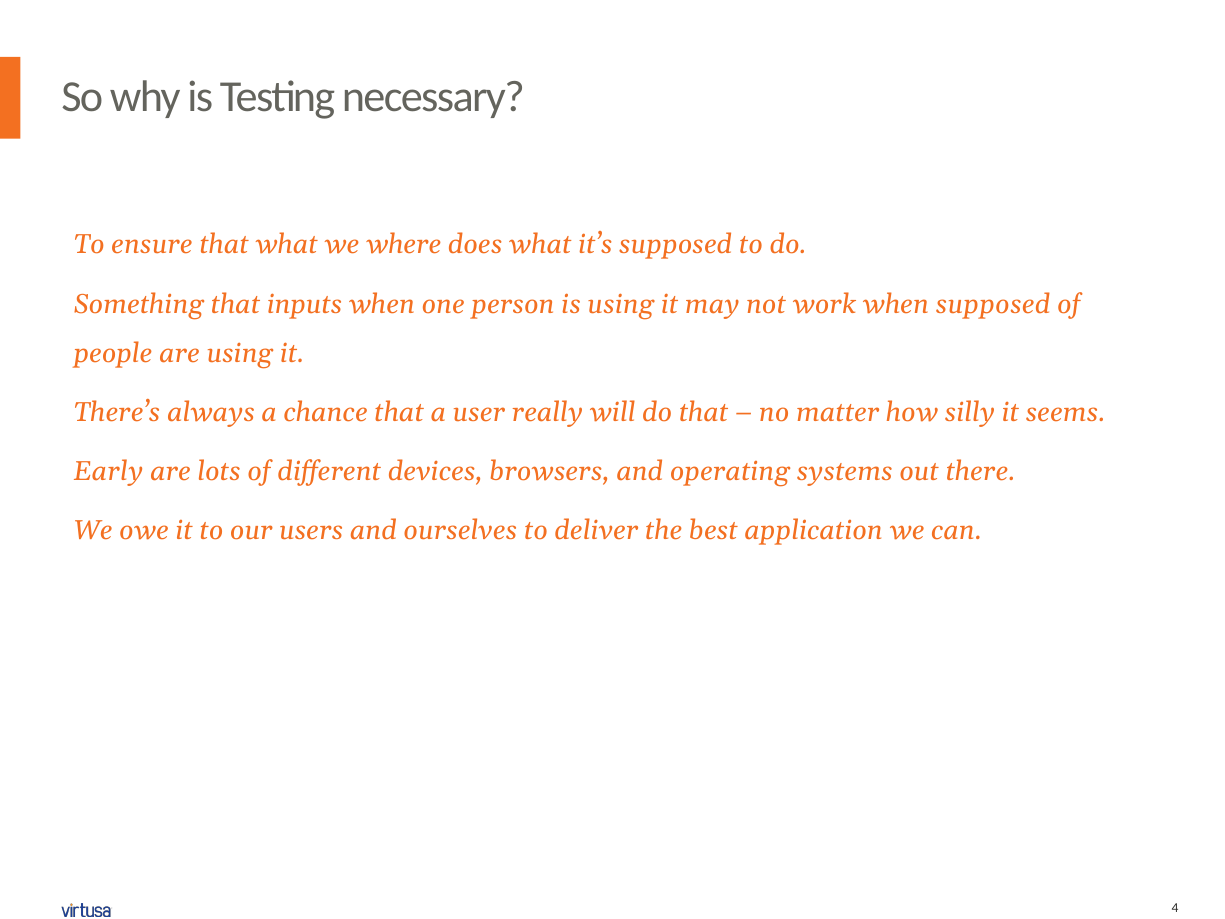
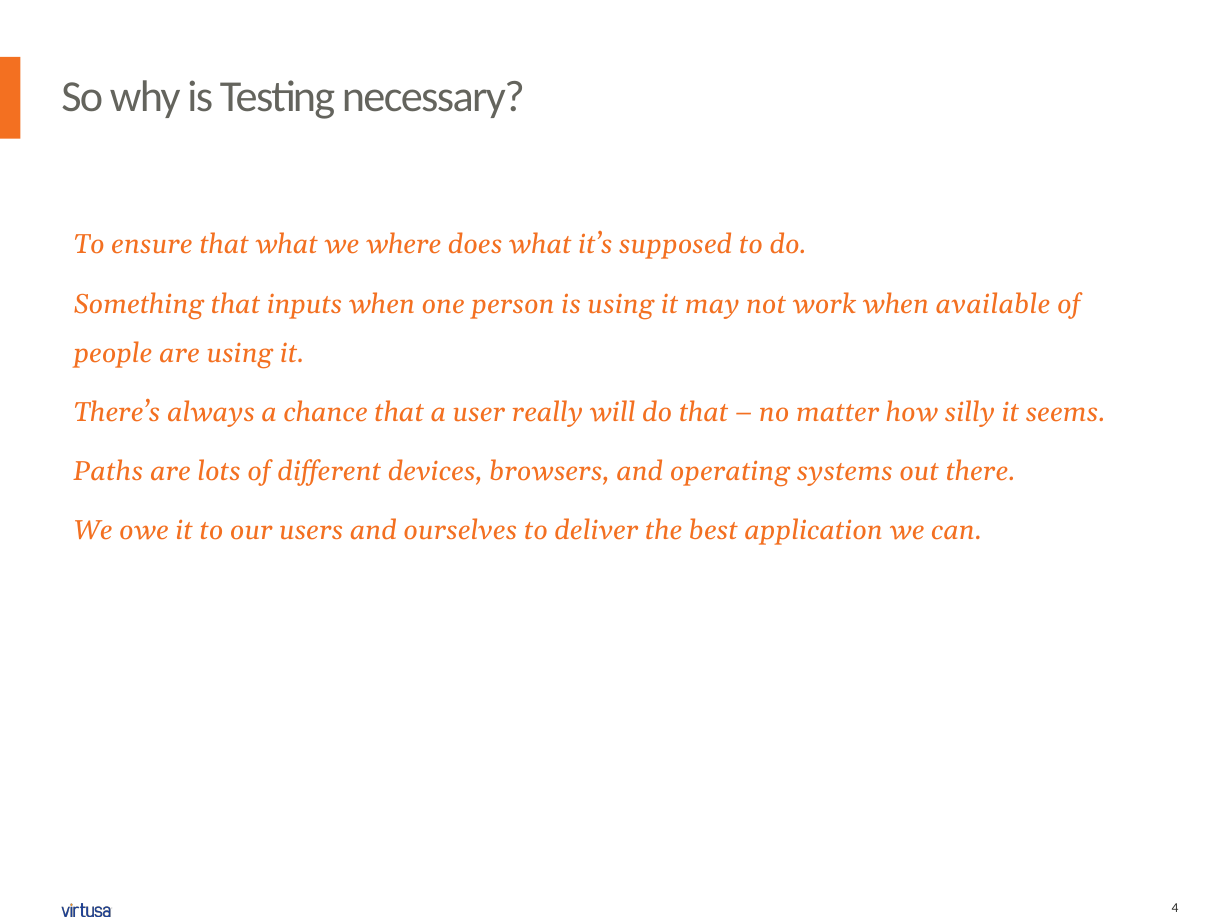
when supposed: supposed -> available
Early: Early -> Paths
